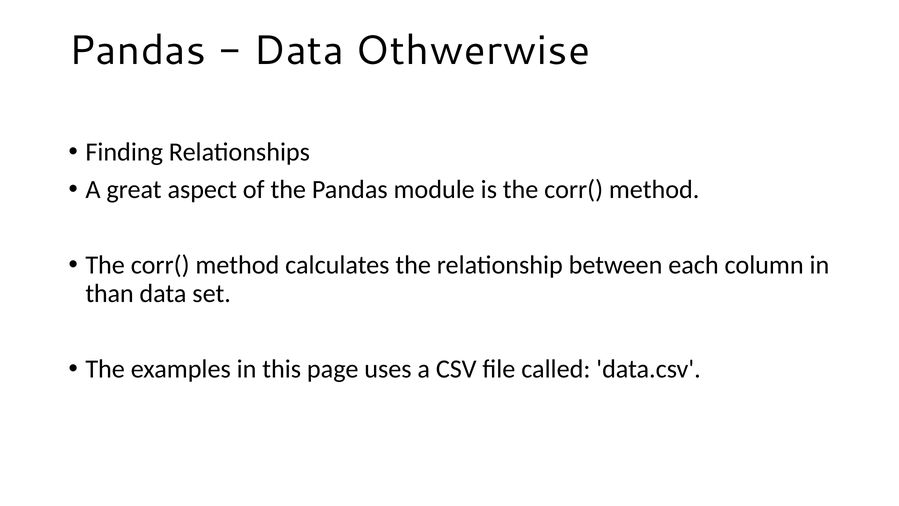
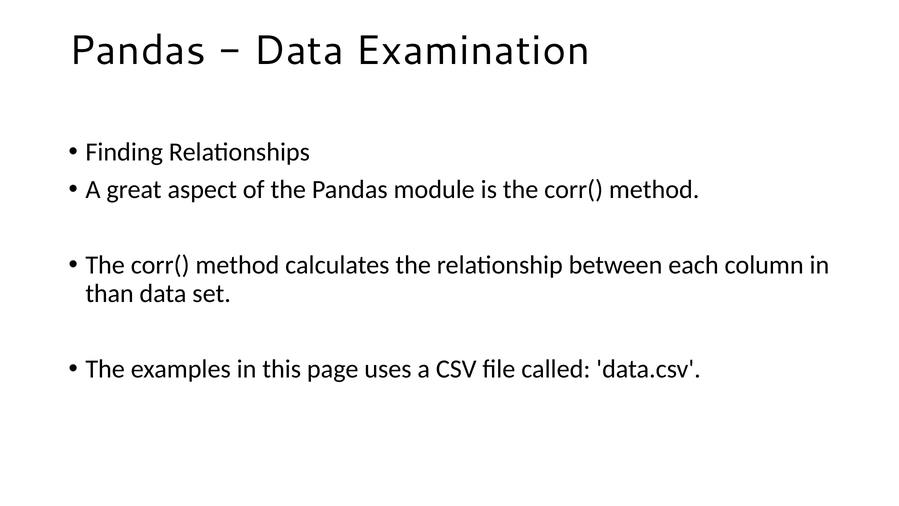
Othwerwise: Othwerwise -> Examination
